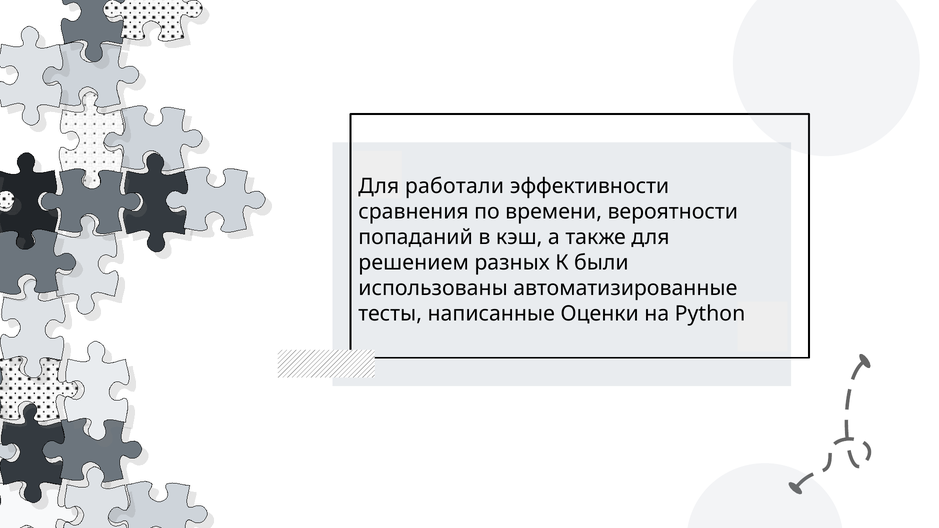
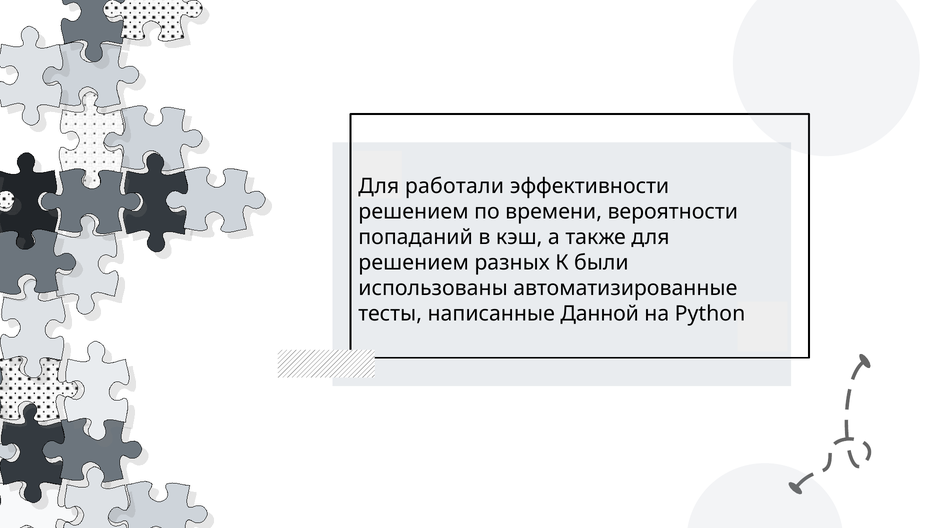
сравнения at (414, 212): сравнения -> решением
Оценки: Оценки -> Данной
